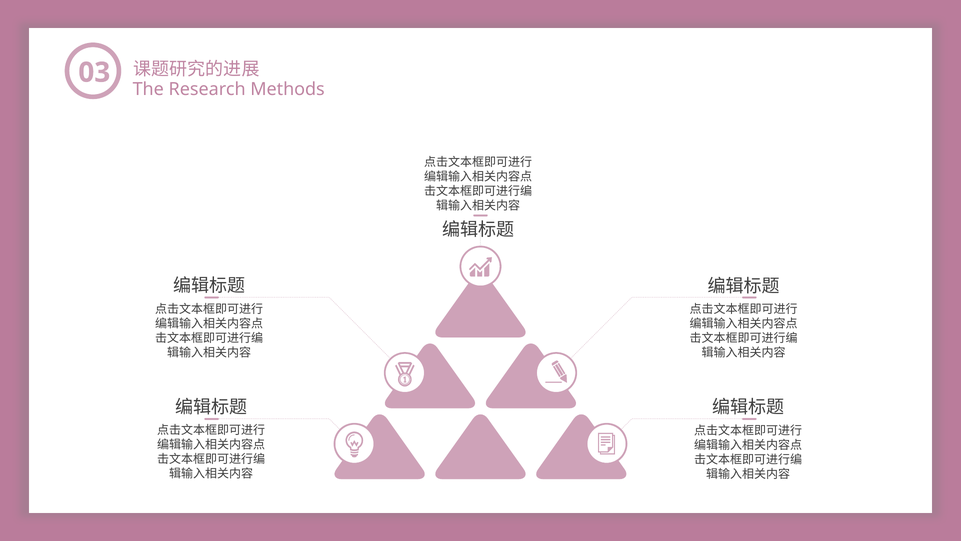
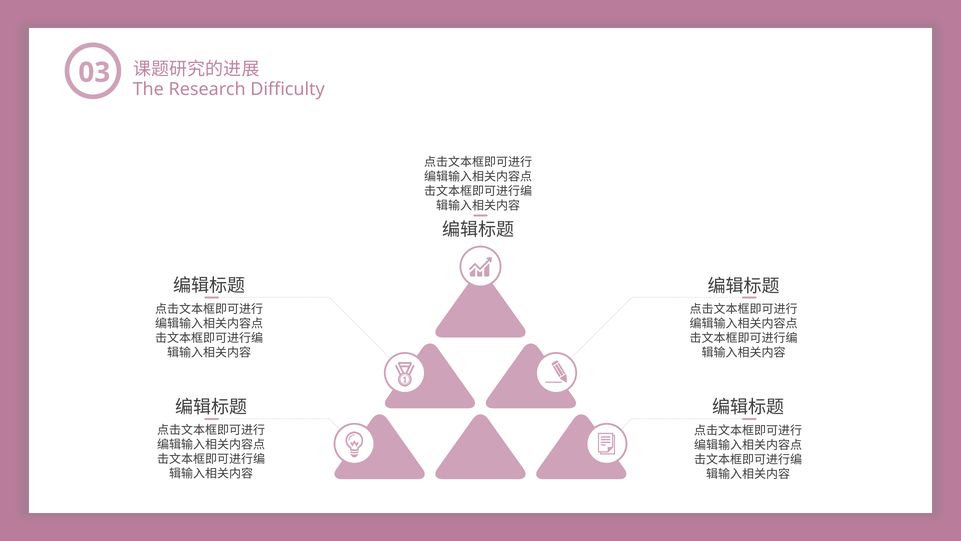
Methods: Methods -> Difficulty
